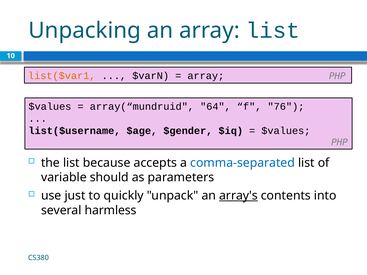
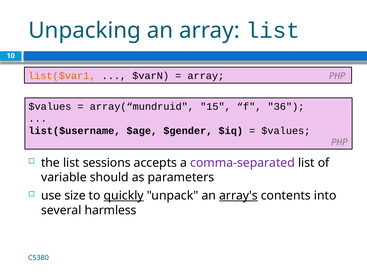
64: 64 -> 15
76: 76 -> 36
because: because -> sessions
comma-separated colour: blue -> purple
just: just -> size
quickly underline: none -> present
